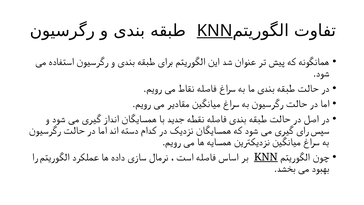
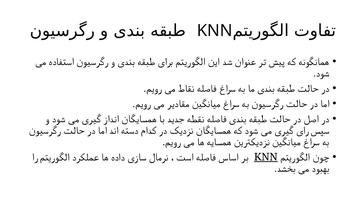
KNN at (215, 31) underline: present -> none
